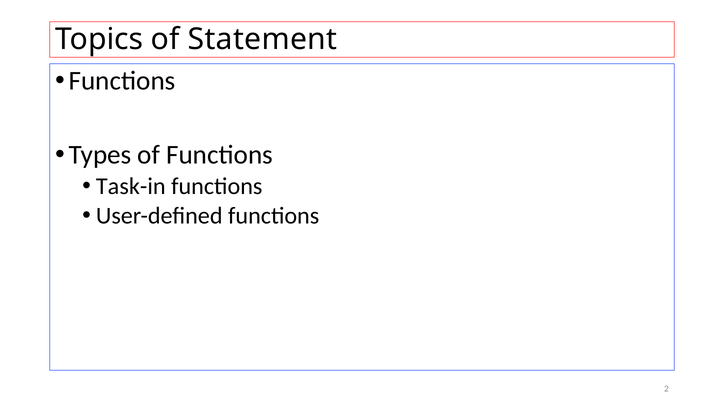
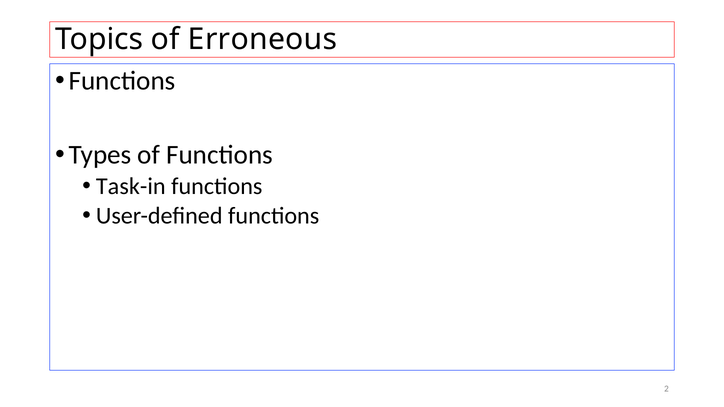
Statement: Statement -> Erroneous
